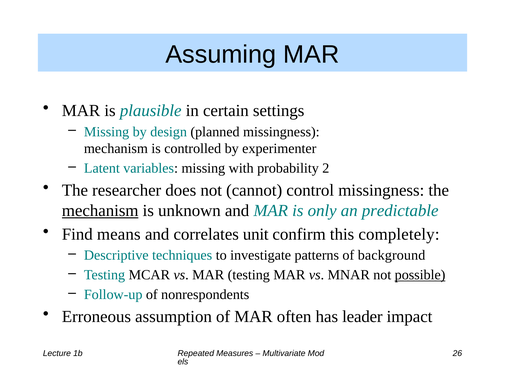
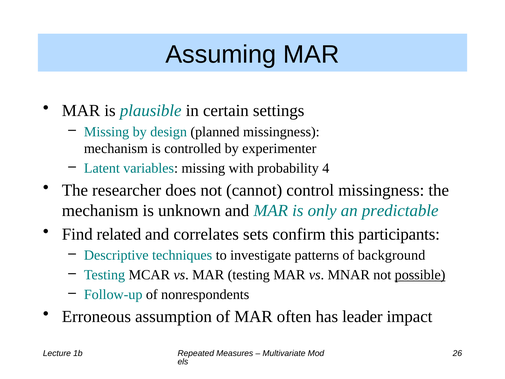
2: 2 -> 4
mechanism at (100, 210) underline: present -> none
means: means -> related
unit: unit -> sets
completely: completely -> participants
